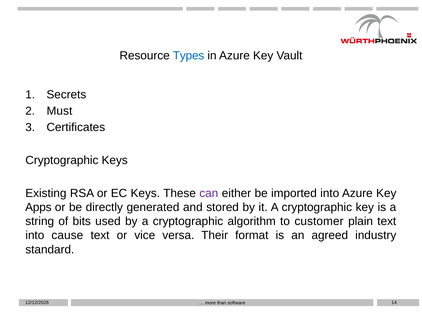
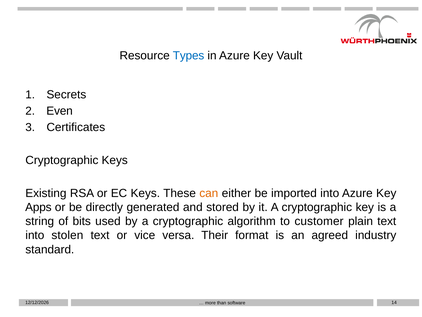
Must: Must -> Even
can colour: purple -> orange
cause: cause -> stolen
